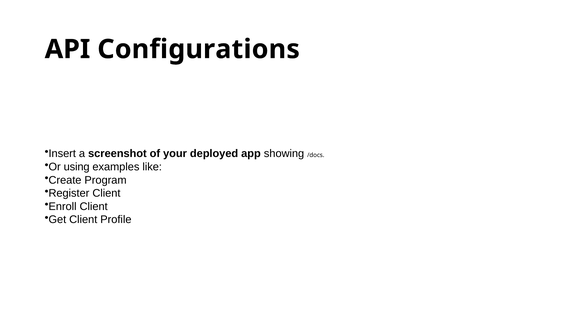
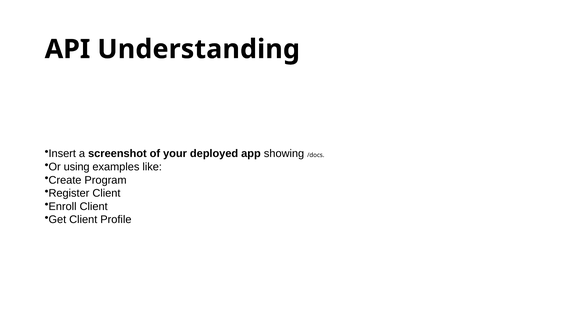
Configurations: Configurations -> Understanding
